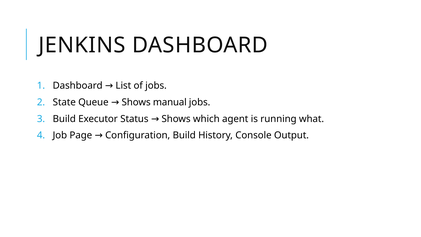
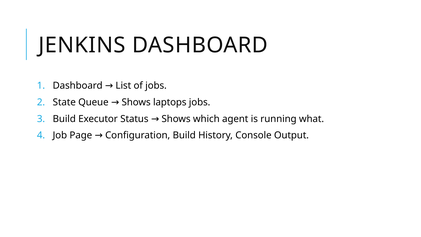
manual: manual -> laptops
